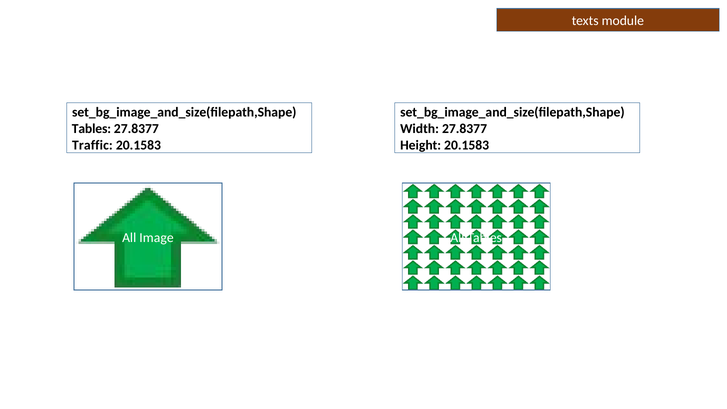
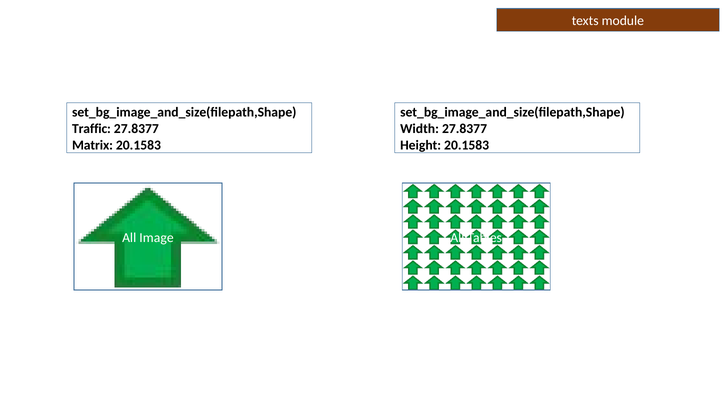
Tables at (91, 129): Tables -> Traffic
Traffic: Traffic -> Matrix
